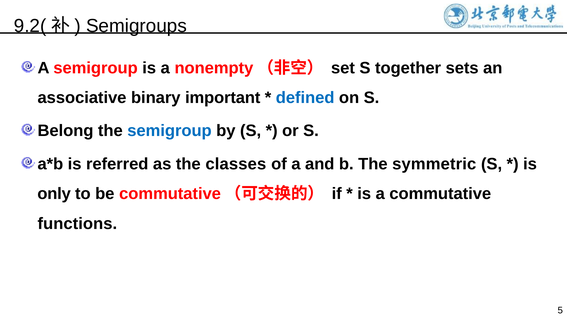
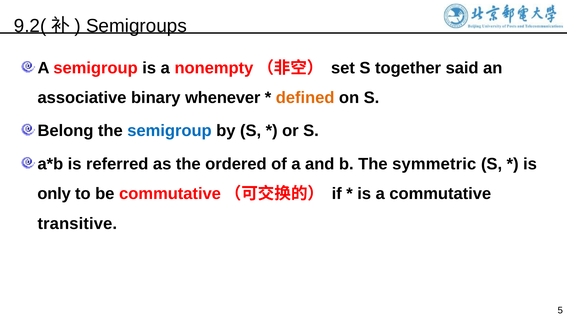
sets: sets -> said
important: important -> whenever
defined colour: blue -> orange
classes: classes -> ordered
functions: functions -> transitive
